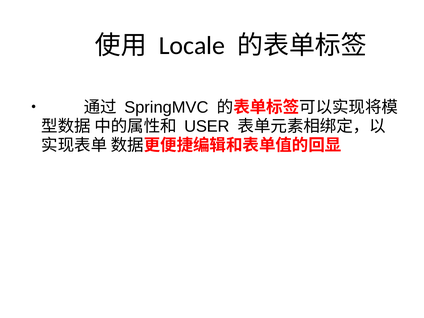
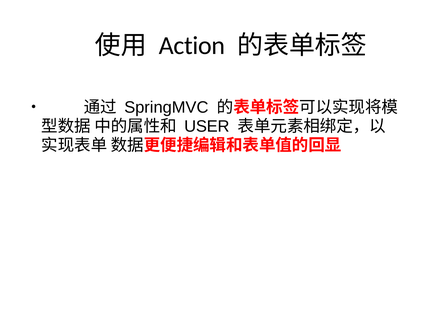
Locale: Locale -> Action
